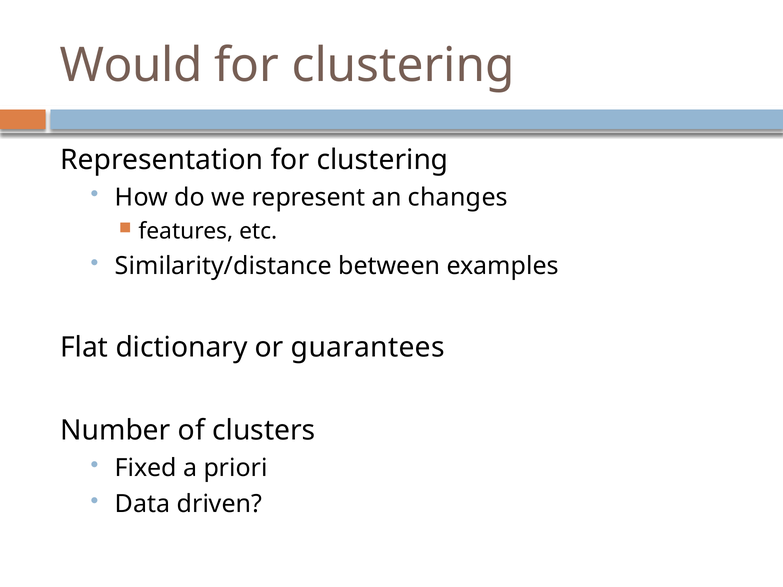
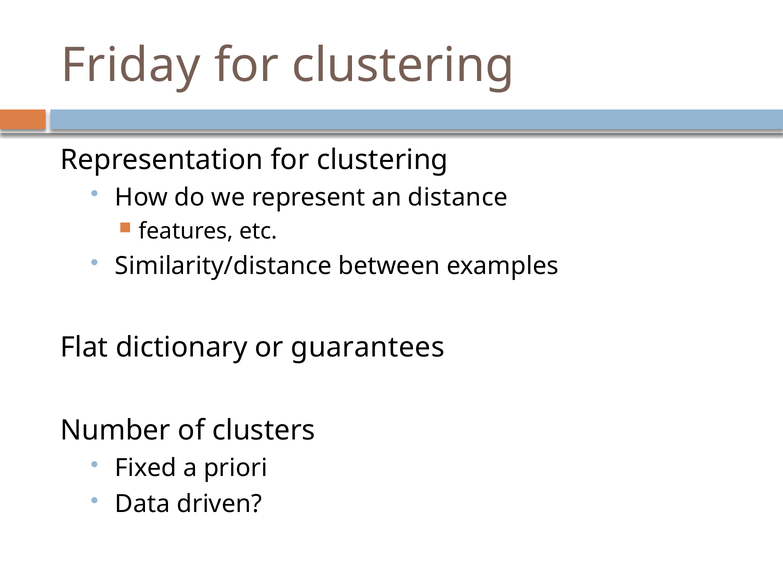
Would: Would -> Friday
changes: changes -> distance
